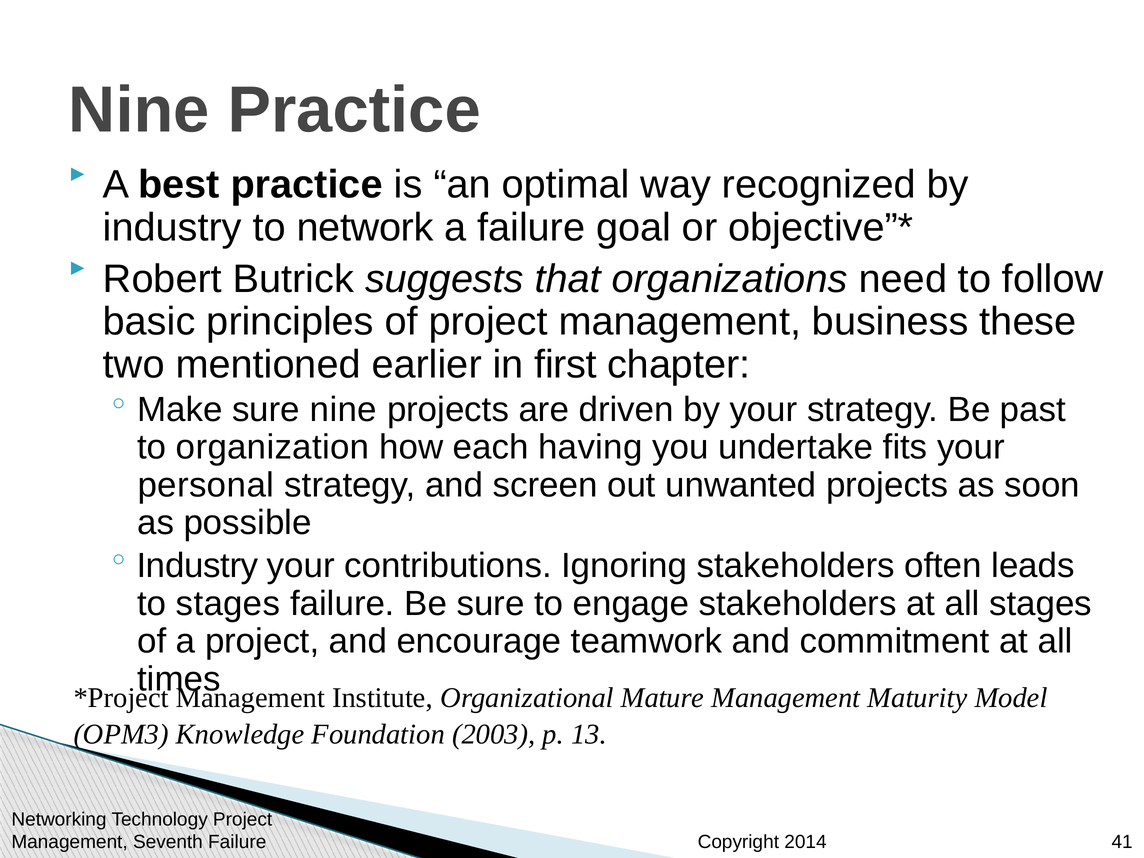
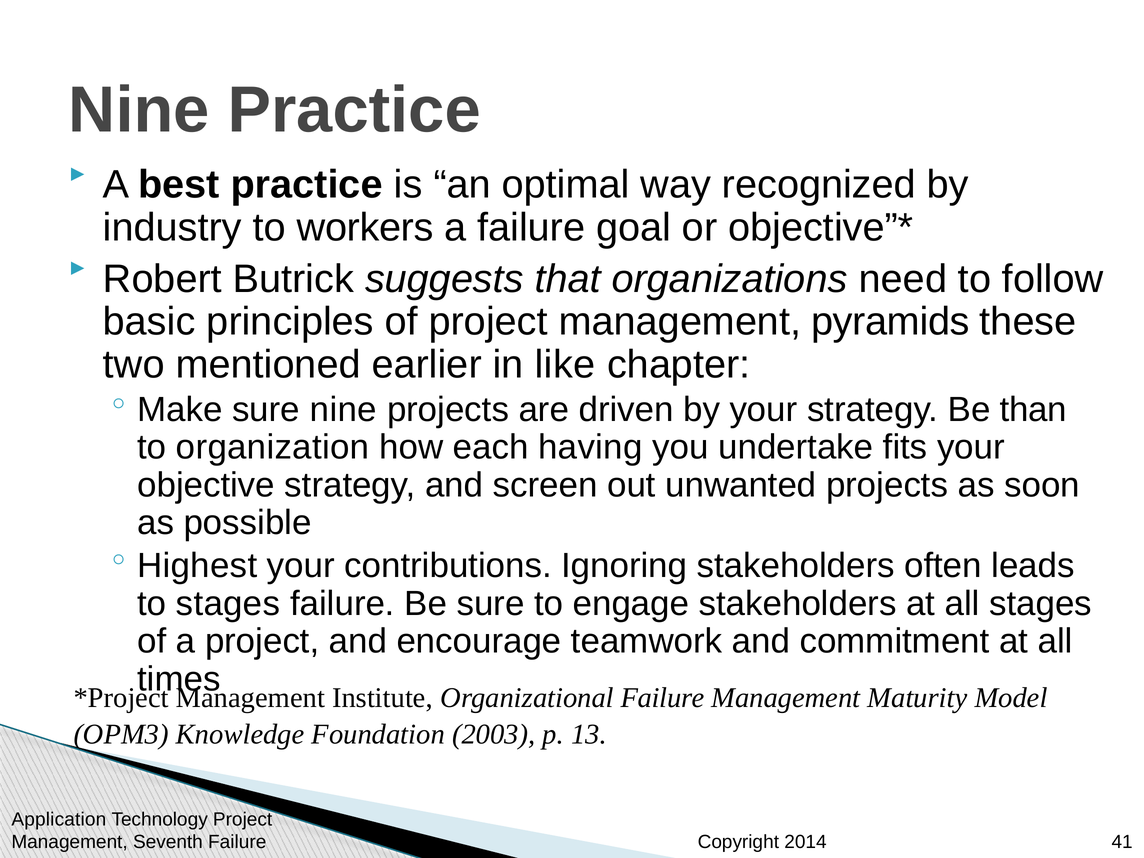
network: network -> workers
business: business -> pyramids
first: first -> like
past: past -> than
personal: personal -> objective
Industry at (198, 566): Industry -> Highest
Organizational Mature: Mature -> Failure
Networking: Networking -> Application
